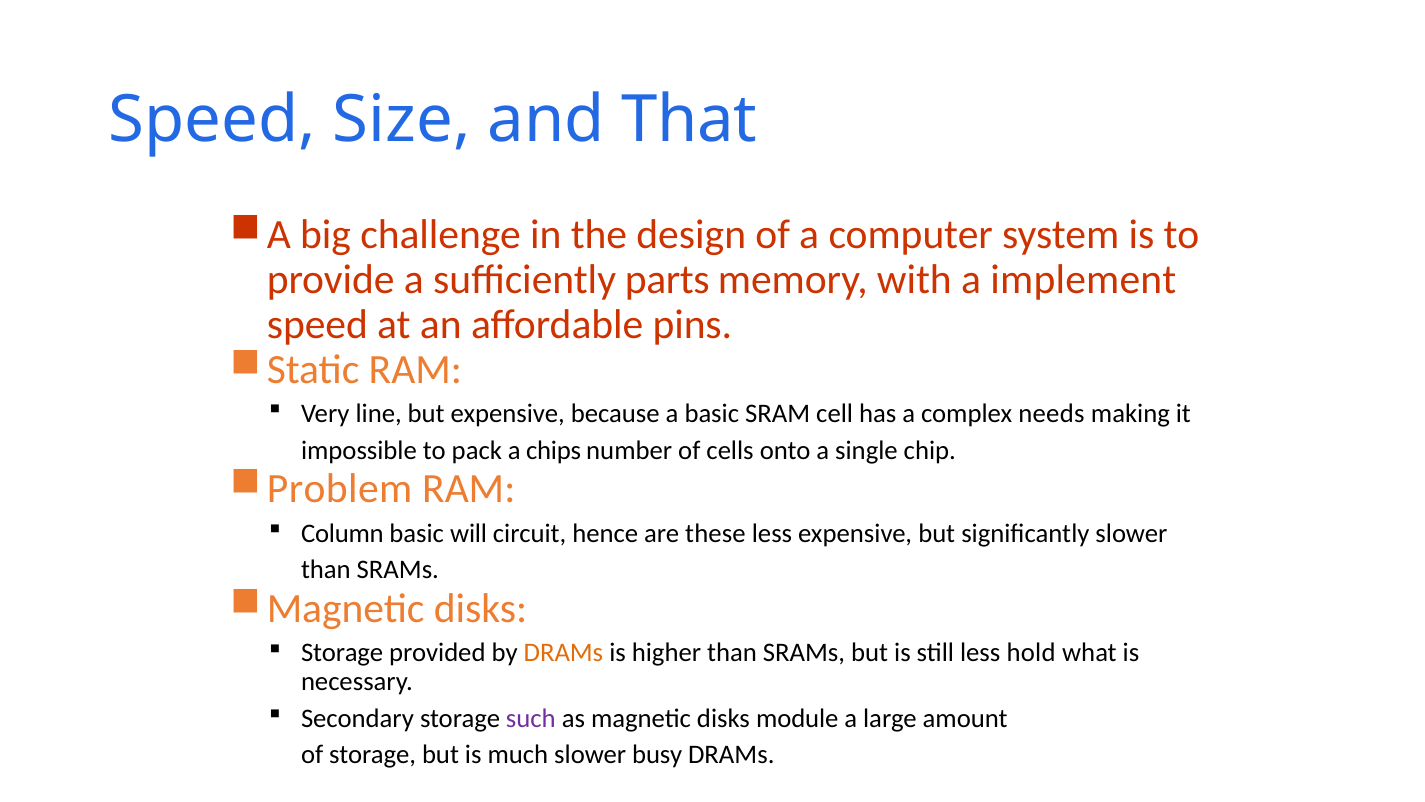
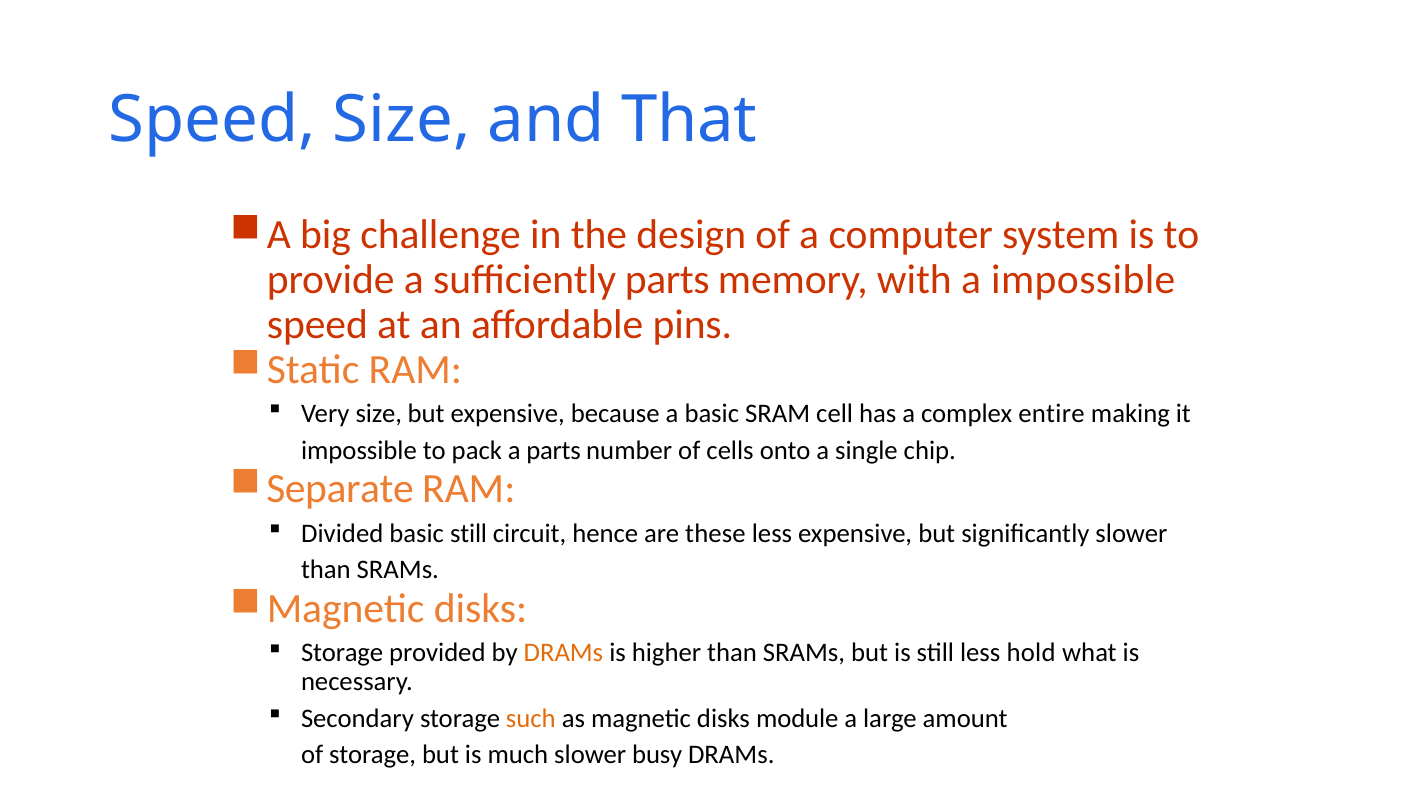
a implement: implement -> impossible
Very line: line -> size
needs: needs -> entire
a chips: chips -> parts
Problem: Problem -> Separate
Column: Column -> Divided
basic will: will -> still
such colour: purple -> orange
